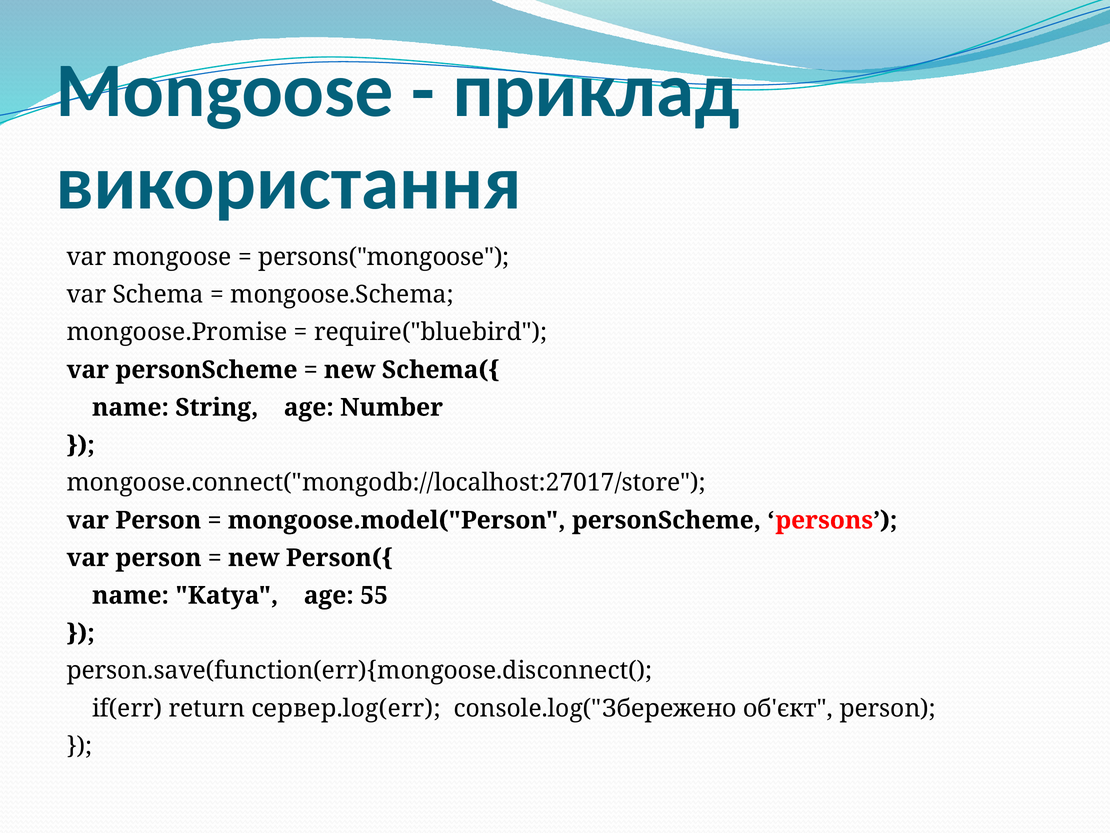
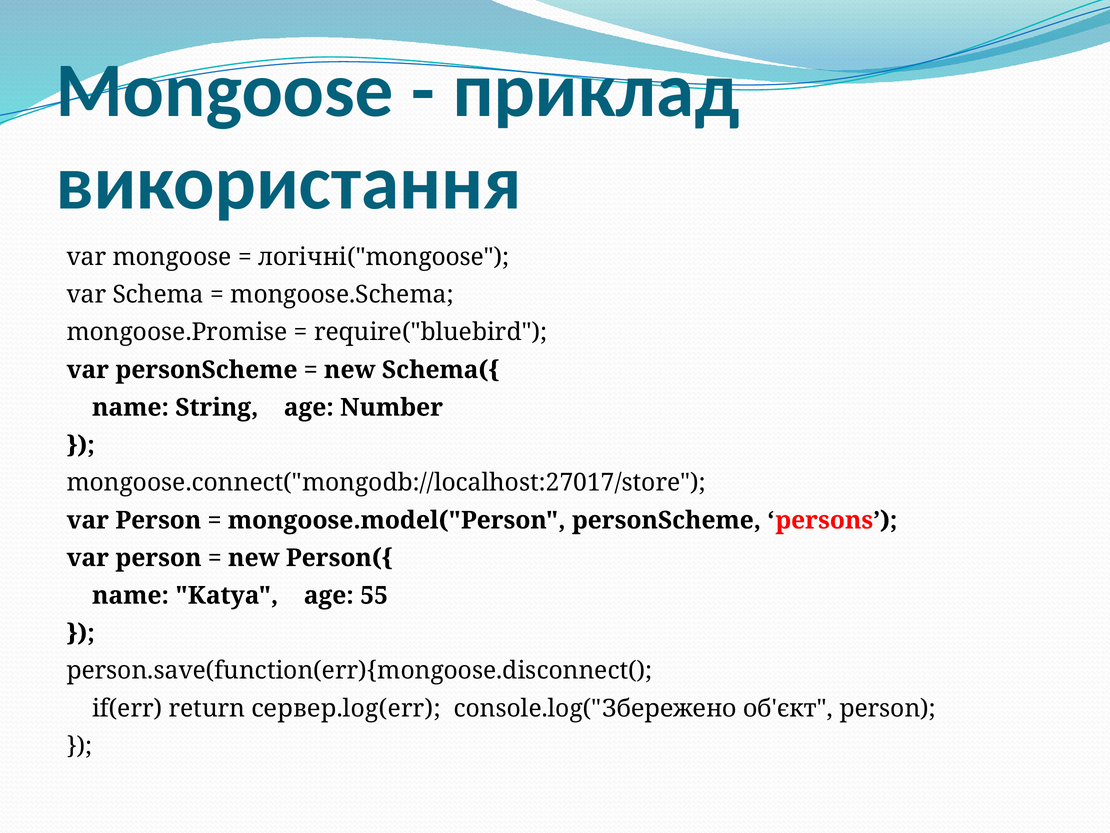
persons("mongoose: persons("mongoose -> логічні("mongoose
